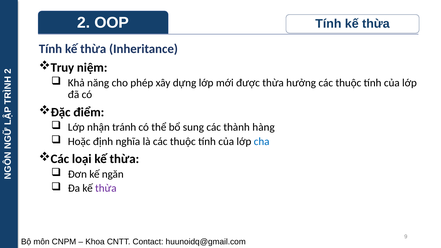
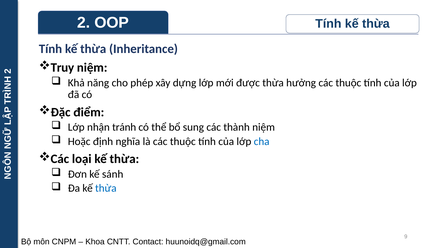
thành hàng: hàng -> niệm
ngăn: ngăn -> sánh
thừa at (106, 188) colour: purple -> blue
